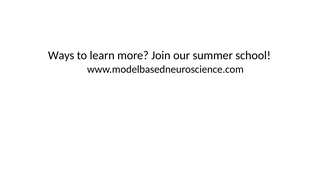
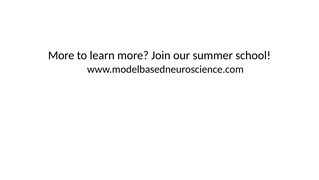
Ways at (61, 55): Ways -> More
